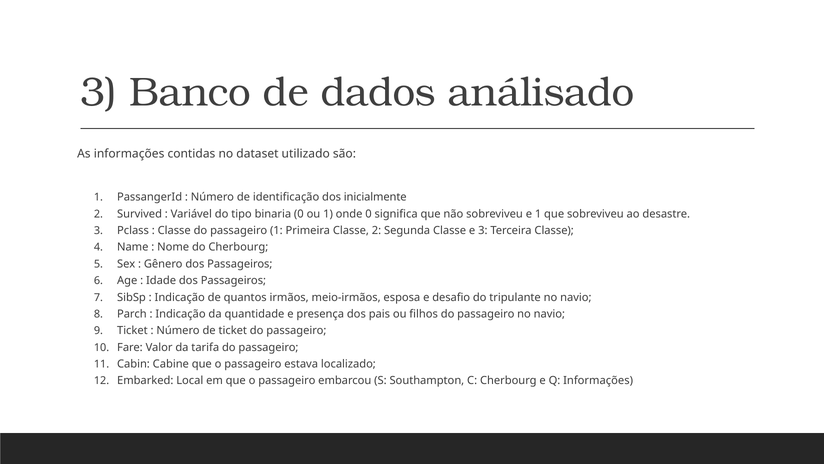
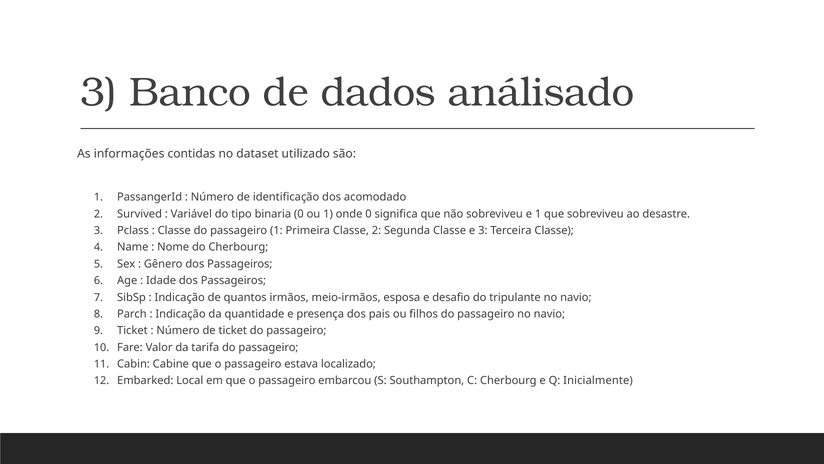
inicialmente: inicialmente -> acomodado
Q Informações: Informações -> Inicialmente
